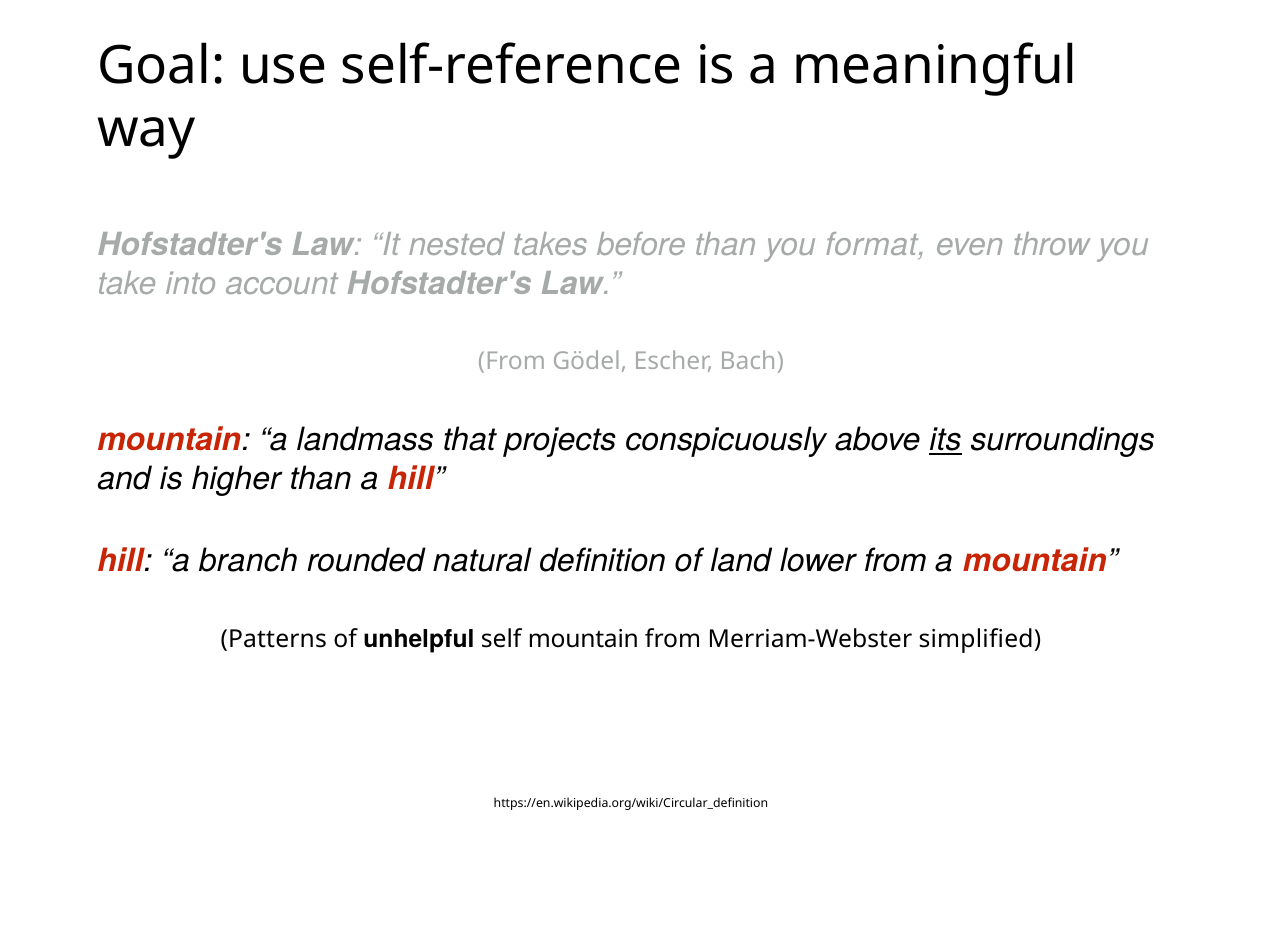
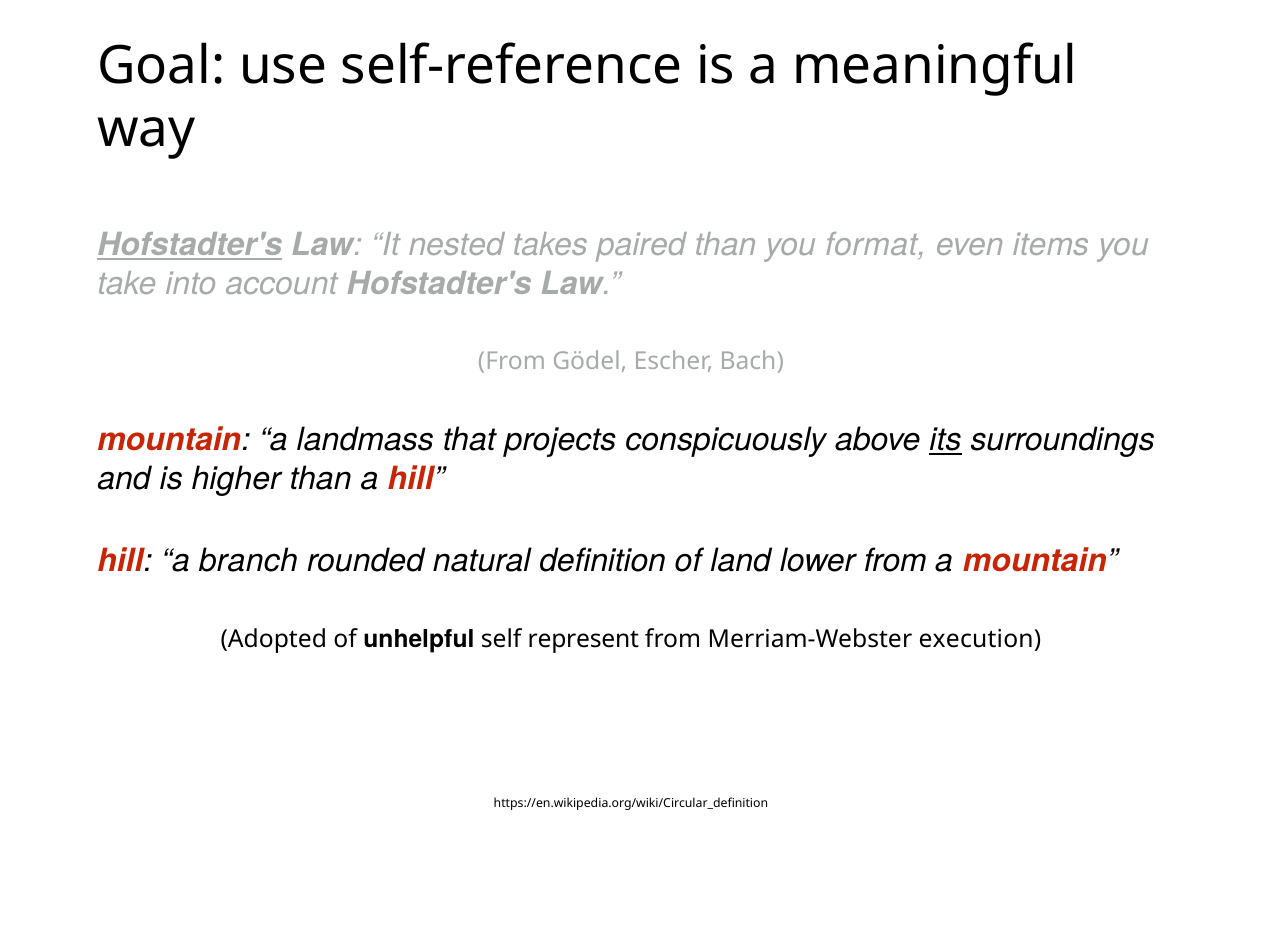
Hofstadter's at (190, 245) underline: none -> present
before: before -> paired
throw: throw -> items
Patterns: Patterns -> Adopted
self mountain: mountain -> represent
simplified: simplified -> execution
